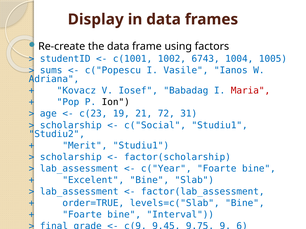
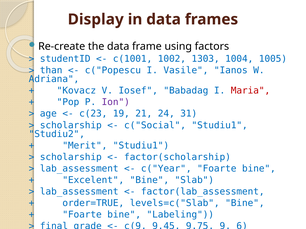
6743: 6743 -> 1303
sums: sums -> than
Ion colour: black -> purple
72: 72 -> 24
Interval: Interval -> Labeling
